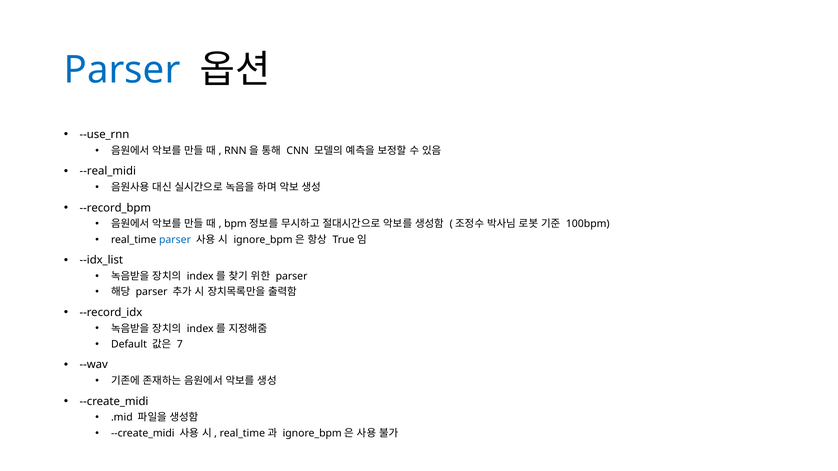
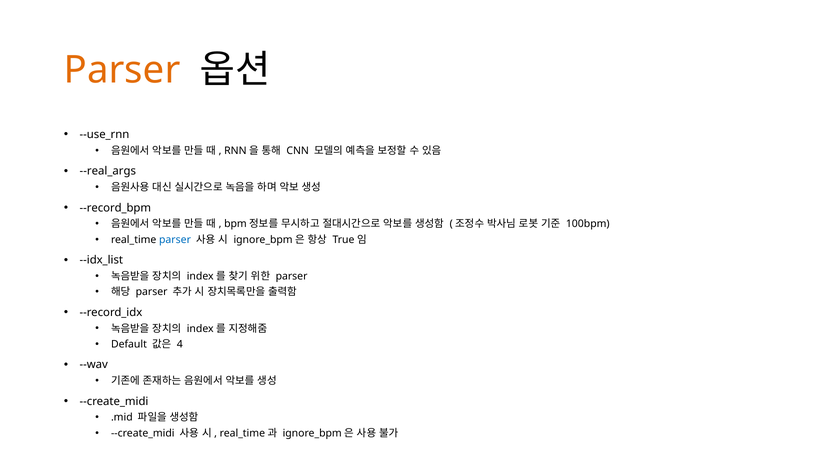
Parser at (122, 70) colour: blue -> orange
--real_midi: --real_midi -> --real_args
7: 7 -> 4
